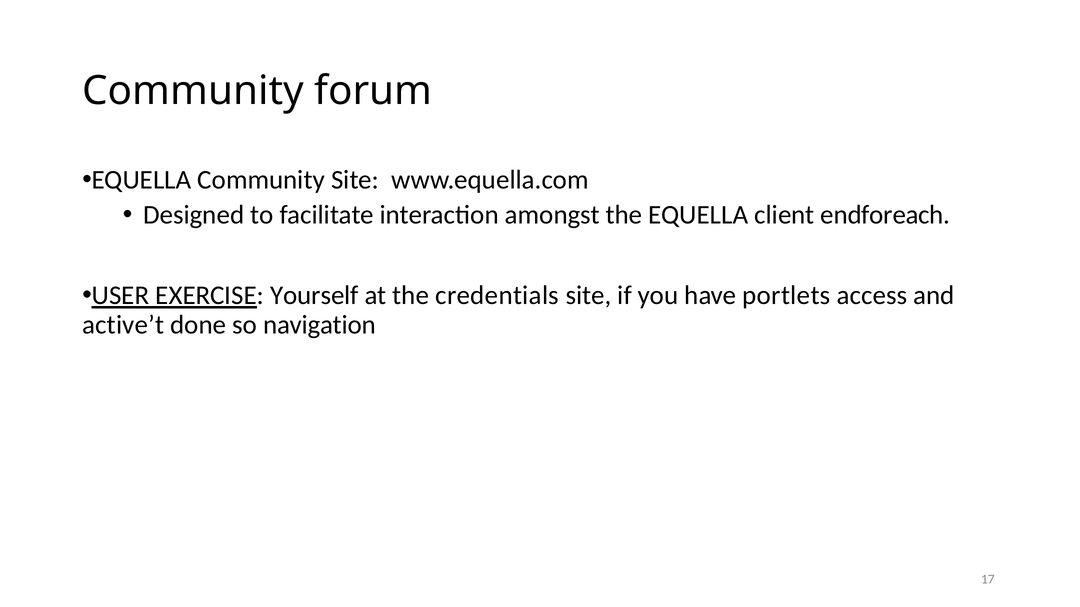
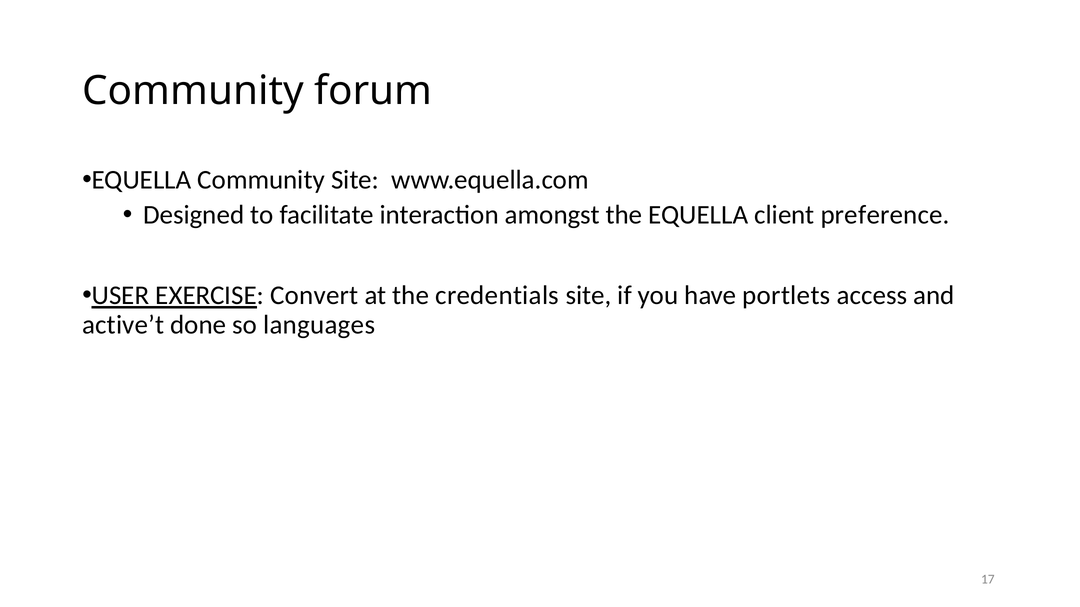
endforeach: endforeach -> preference
Yourself: Yourself -> Convert
navigation: navigation -> languages
